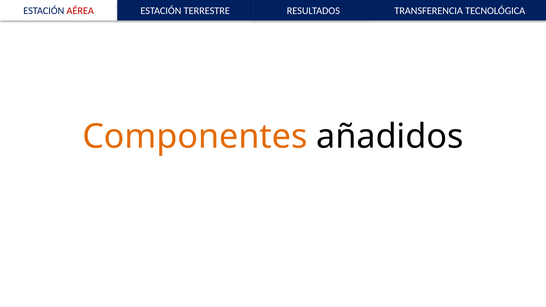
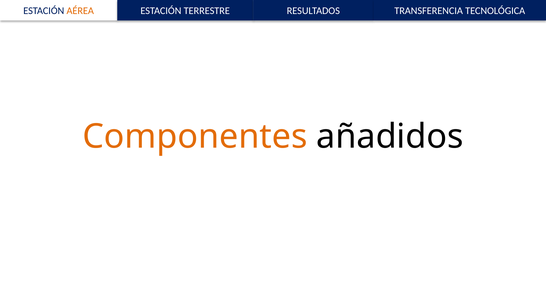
AÉREA colour: red -> orange
